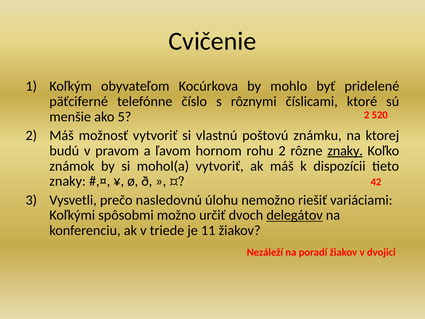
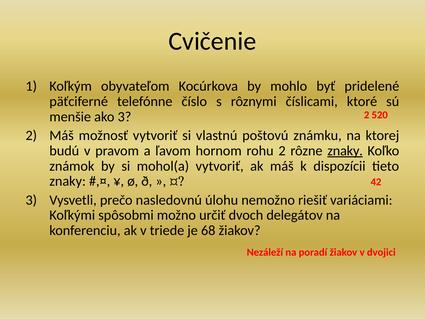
ako 5: 5 -> 3
delegátov underline: present -> none
11: 11 -> 68
